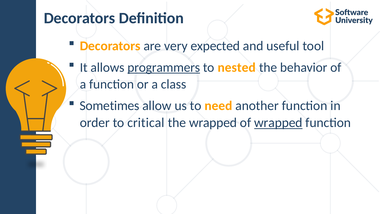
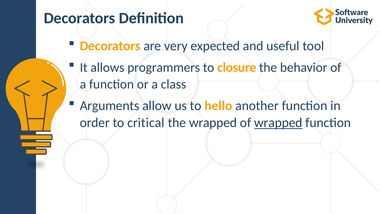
programmers underline: present -> none
nested: nested -> closure
Sometimes: Sometimes -> Arguments
need: need -> hello
